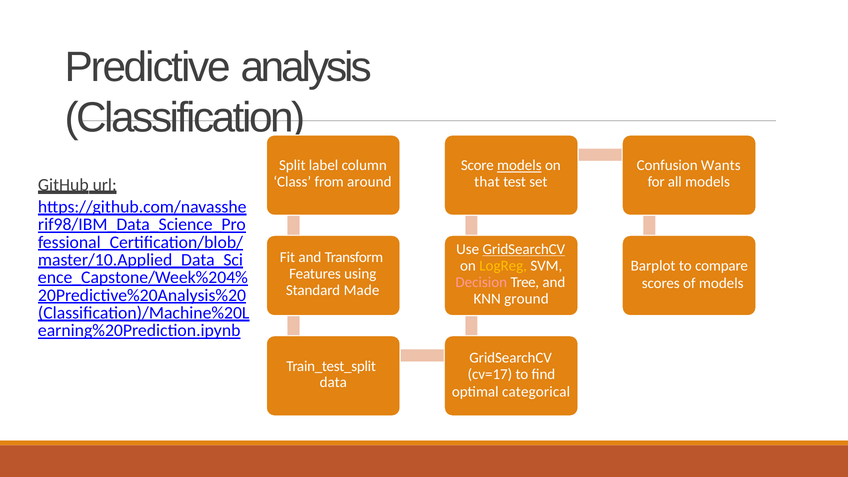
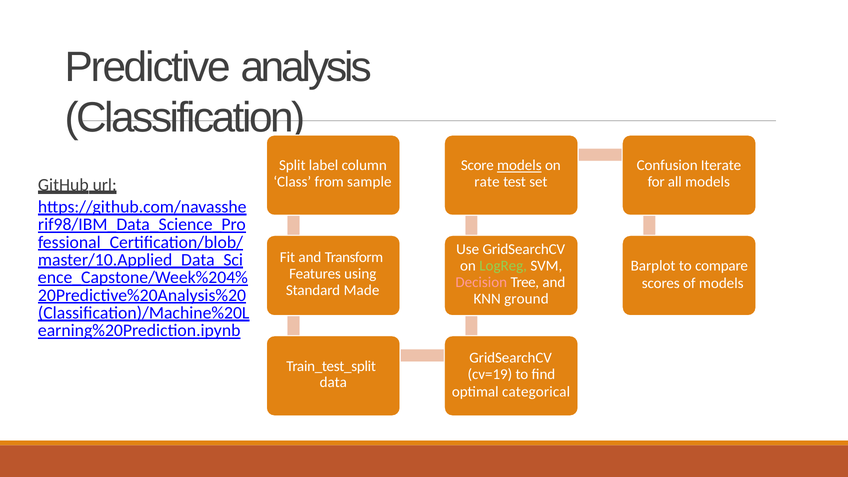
Wants: Wants -> Iterate
around: around -> sample
that: that -> rate
GridSearchCV at (524, 249) underline: present -> none
LogReg colour: yellow -> light green
cv=17: cv=17 -> cv=19
